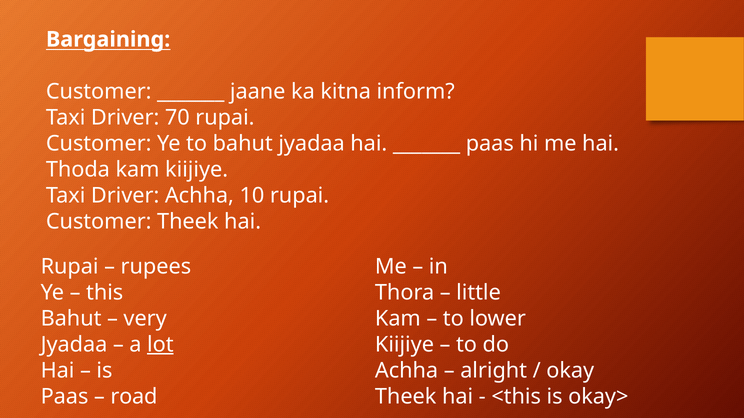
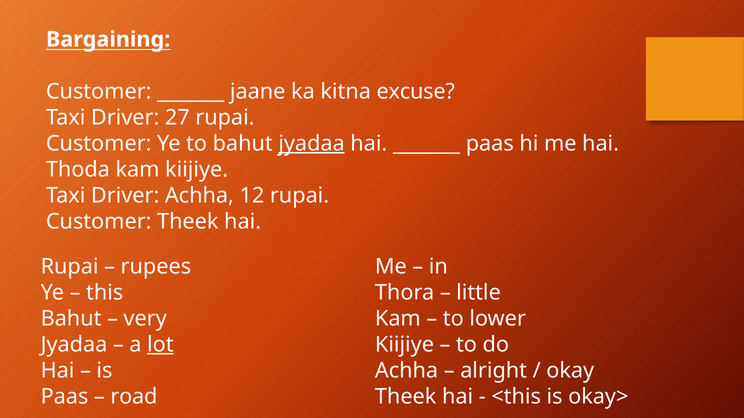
inform: inform -> excuse
70: 70 -> 27
jyadaa at (312, 144) underline: none -> present
10: 10 -> 12
